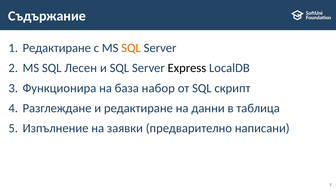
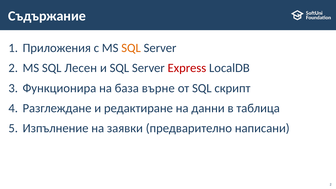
Редактиране at (57, 48): Редактиране -> Приложения
Express colour: black -> red
набор: набор -> върне
